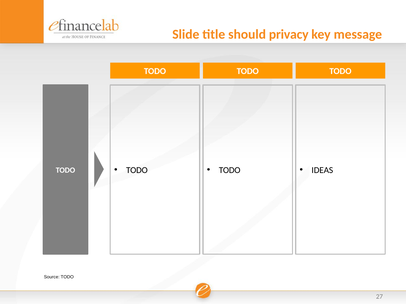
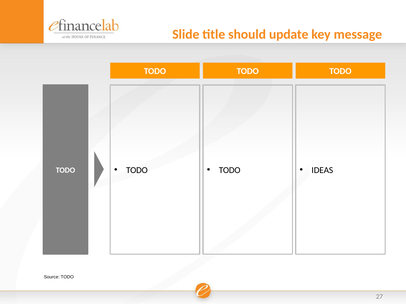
privacy: privacy -> update
